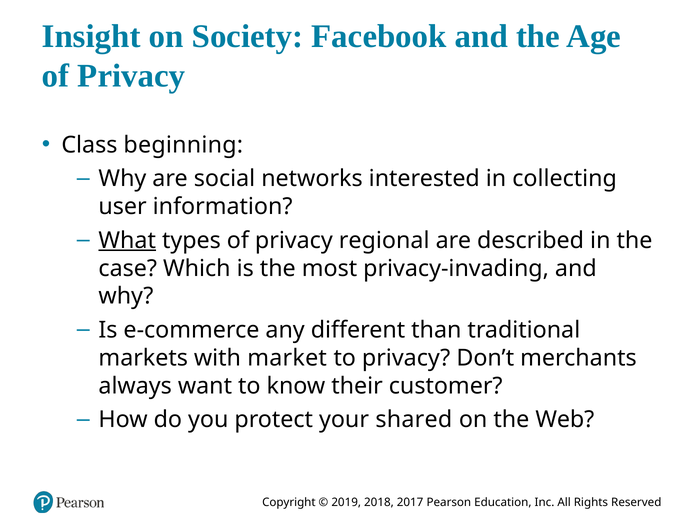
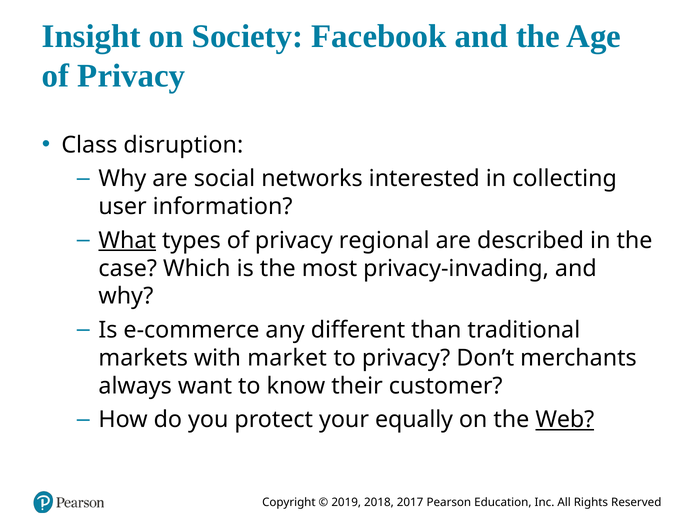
beginning: beginning -> disruption
shared: shared -> equally
Web underline: none -> present
